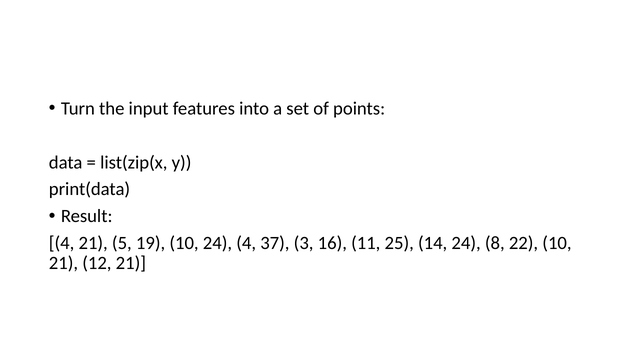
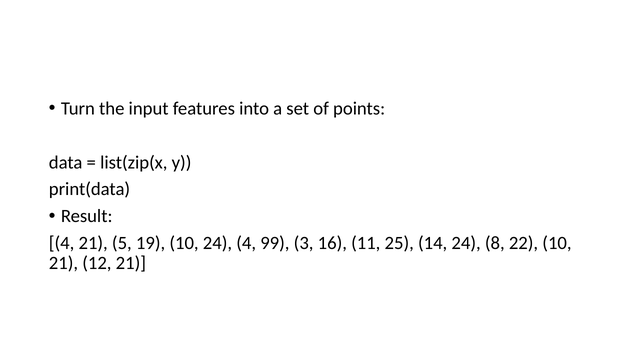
37: 37 -> 99
